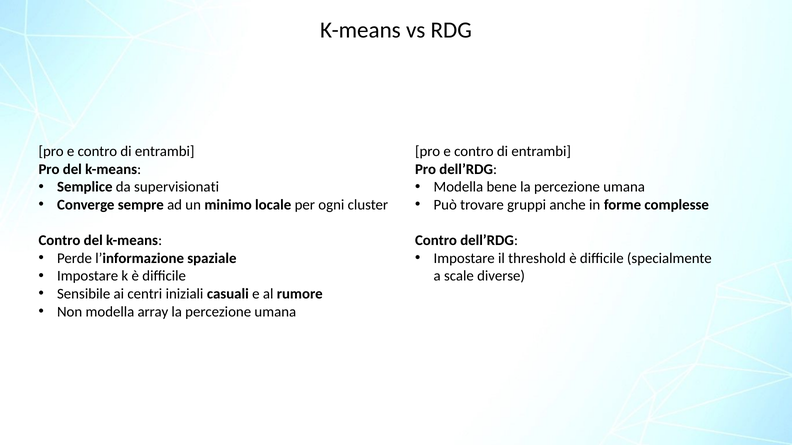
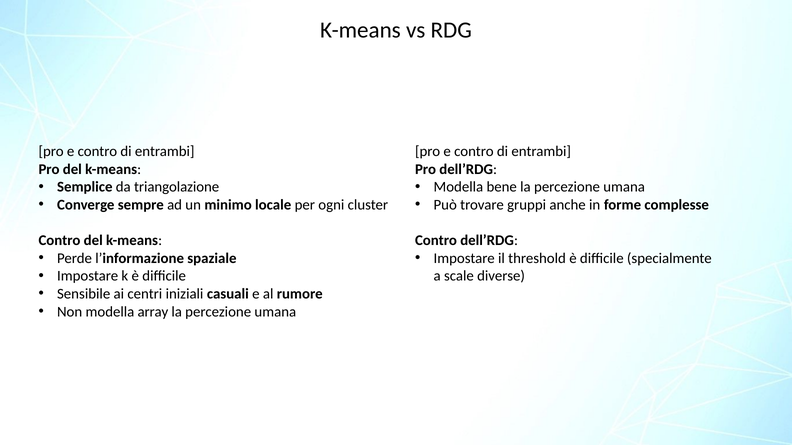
supervisionati: supervisionati -> triangolazione
